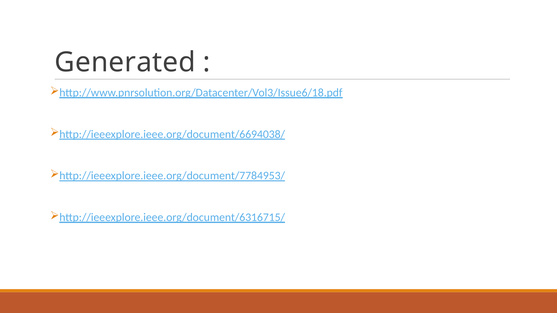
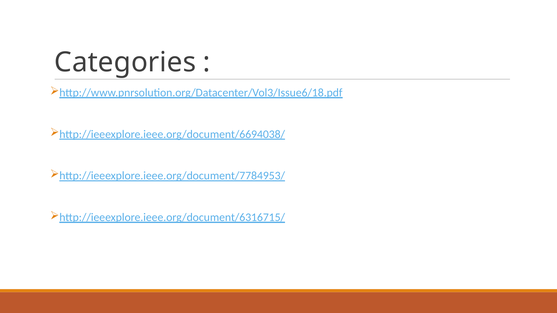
Generated: Generated -> Categories
